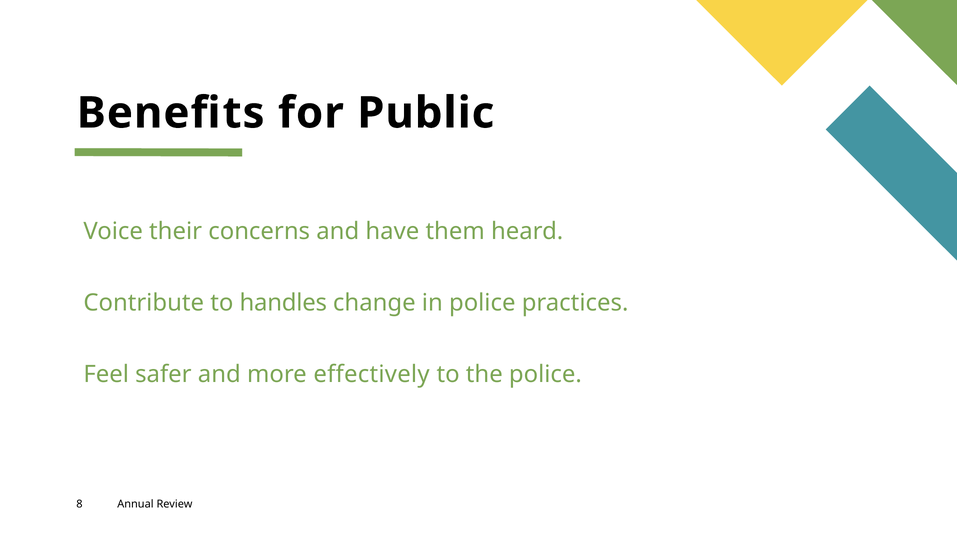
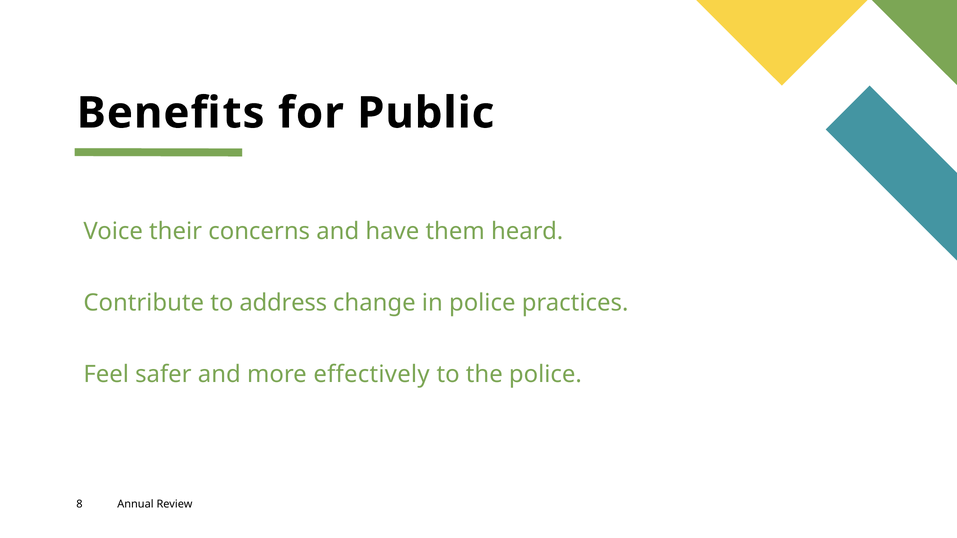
handles: handles -> address
